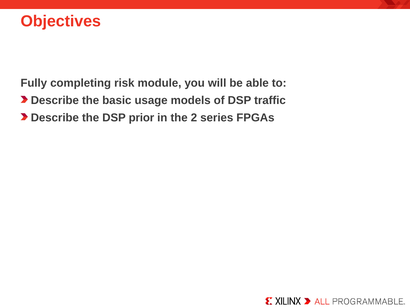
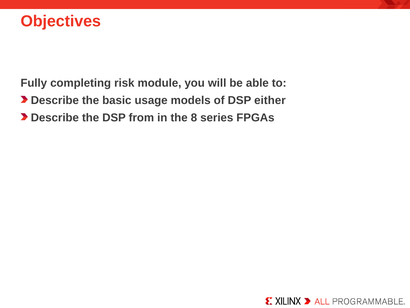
traffic: traffic -> either
prior: prior -> from
2: 2 -> 8
